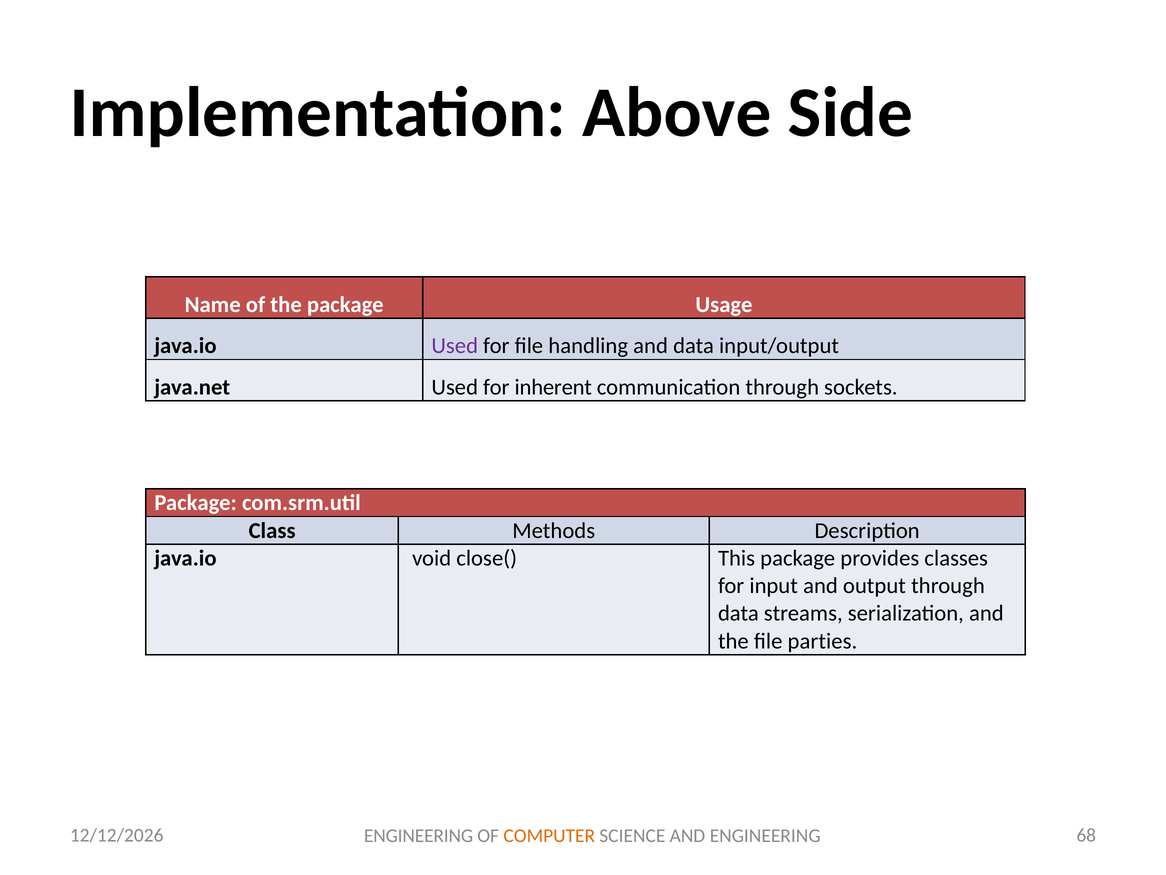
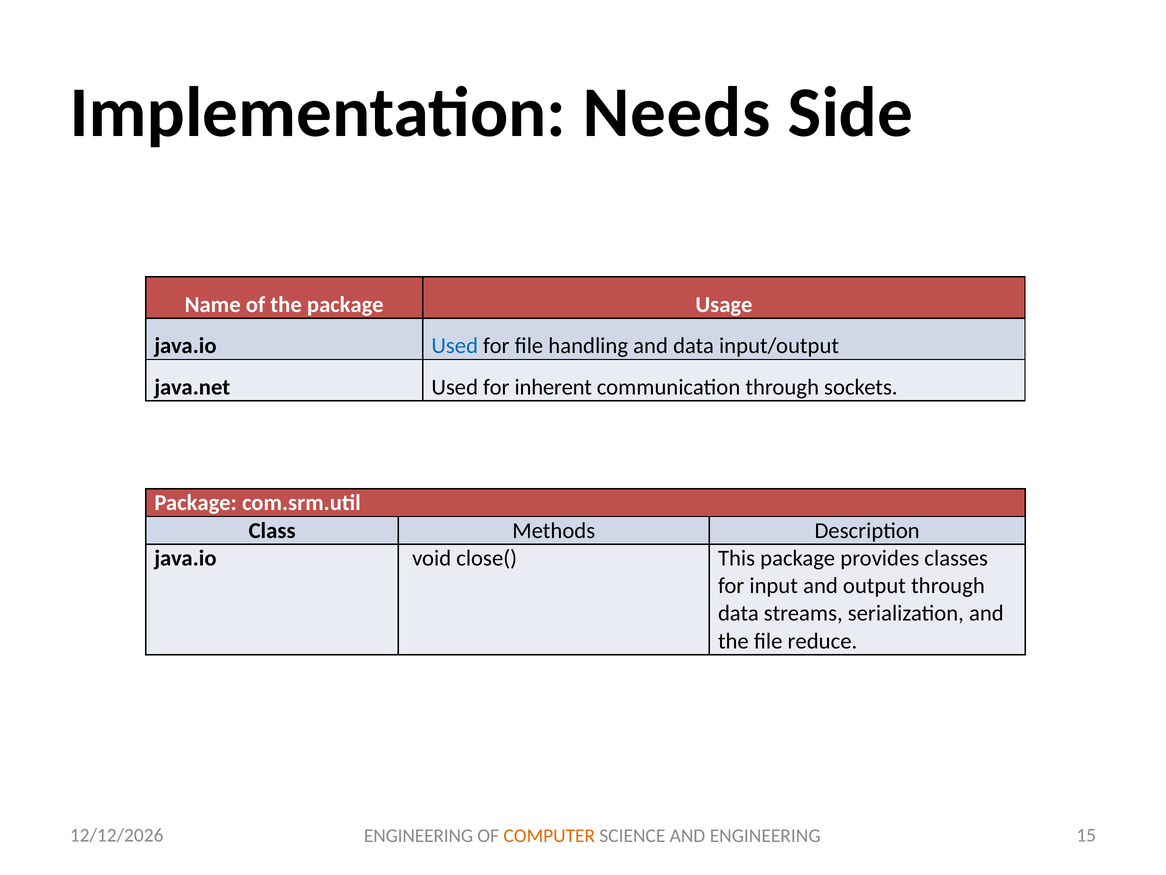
Above: Above -> Needs
Used at (455, 346) colour: purple -> blue
parties: parties -> reduce
68: 68 -> 15
